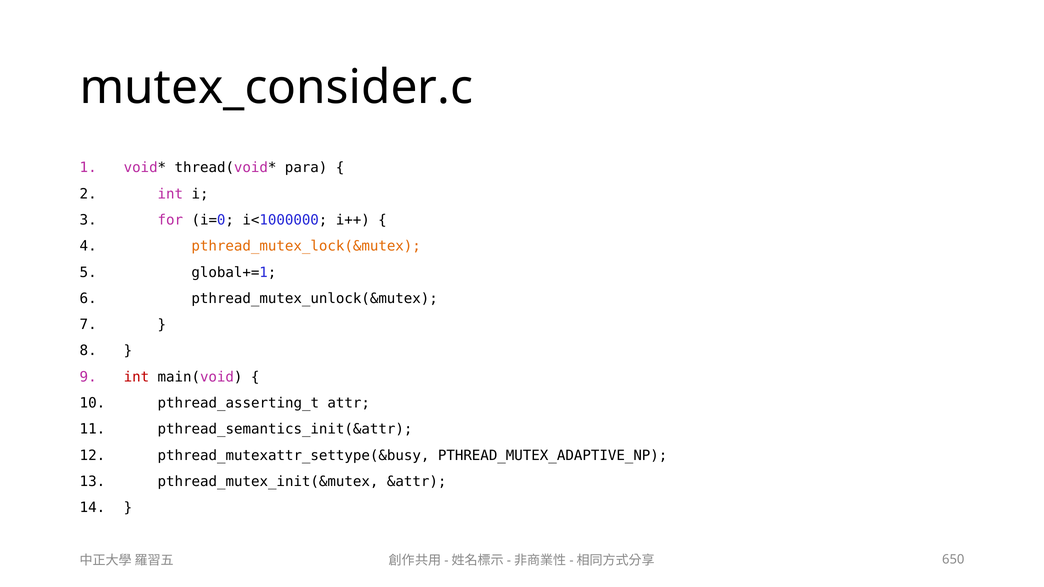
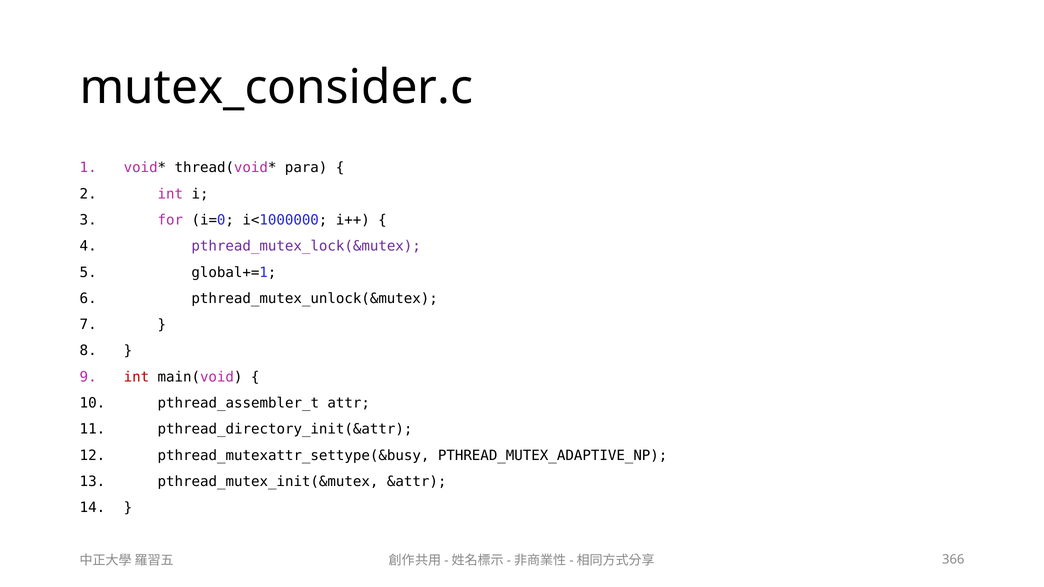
pthread_mutex_lock(&mutex colour: orange -> purple
pthread_asserting_t: pthread_asserting_t -> pthread_assembler_t
pthread_semantics_init(&attr: pthread_semantics_init(&attr -> pthread_directory_init(&attr
650: 650 -> 366
